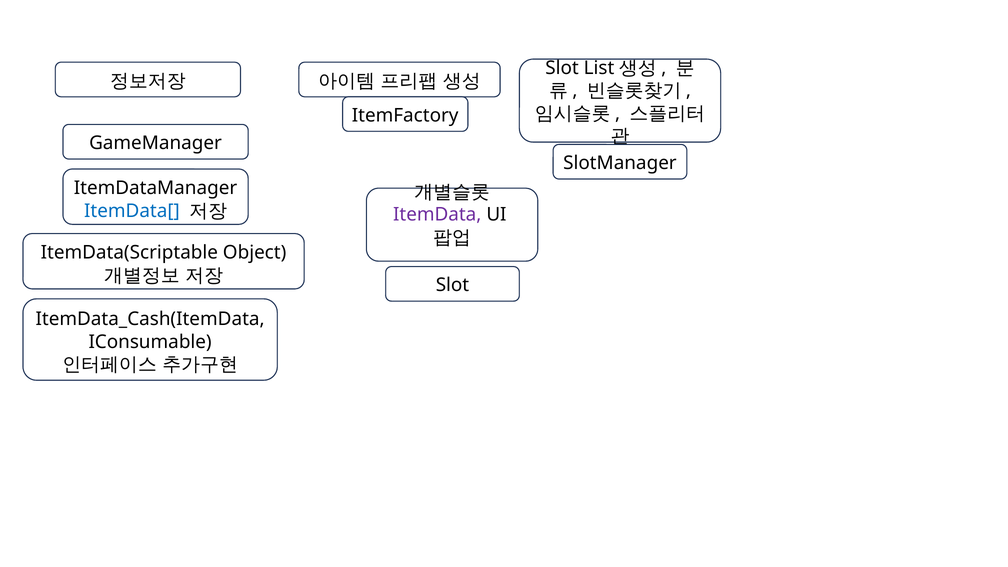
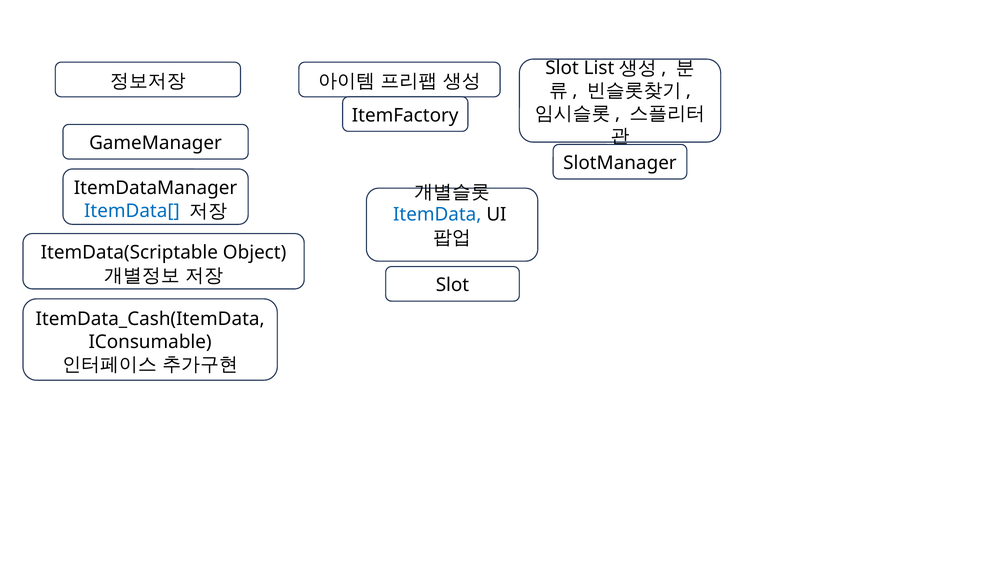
ItemData colour: purple -> blue
